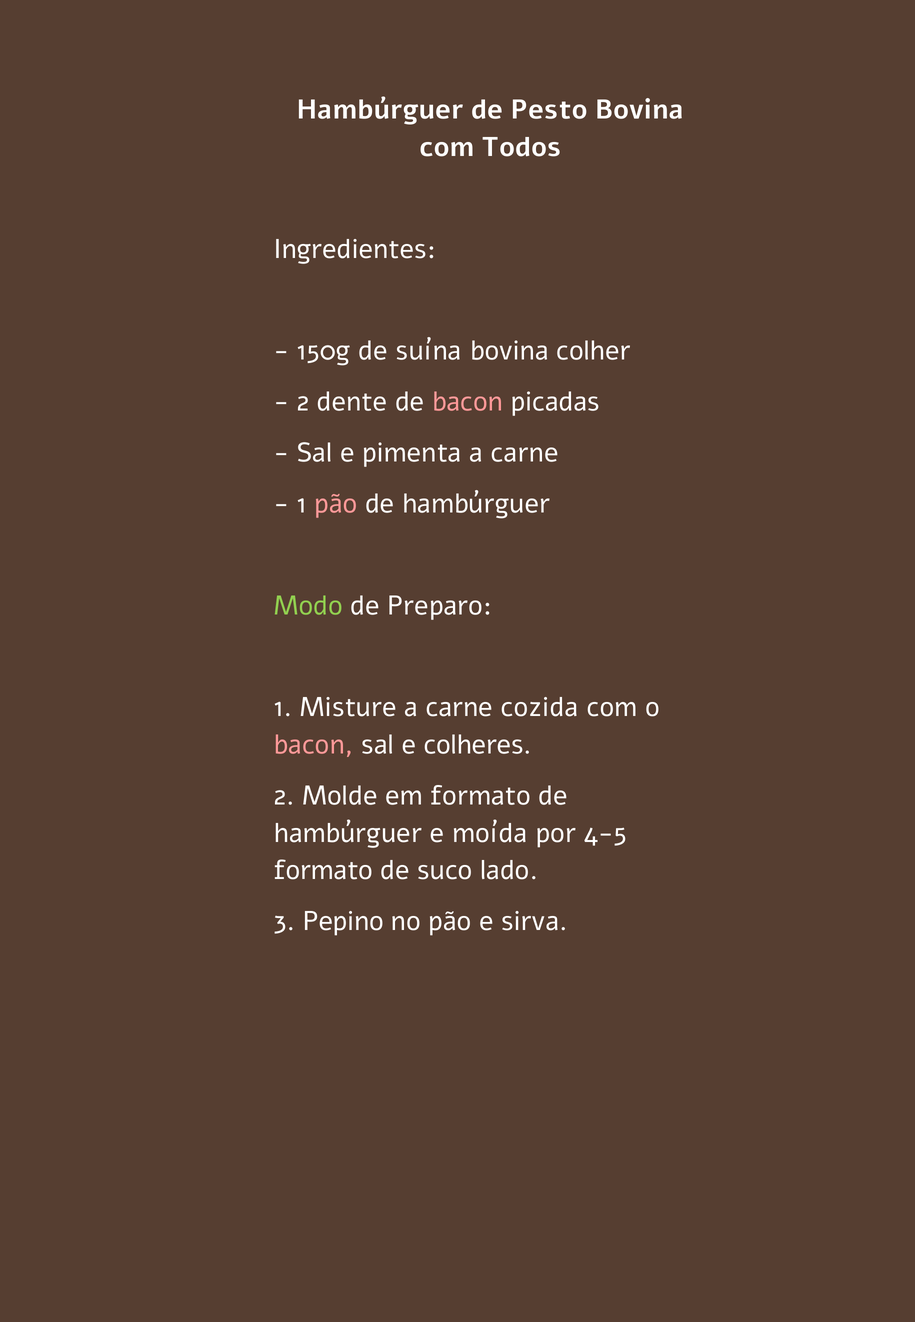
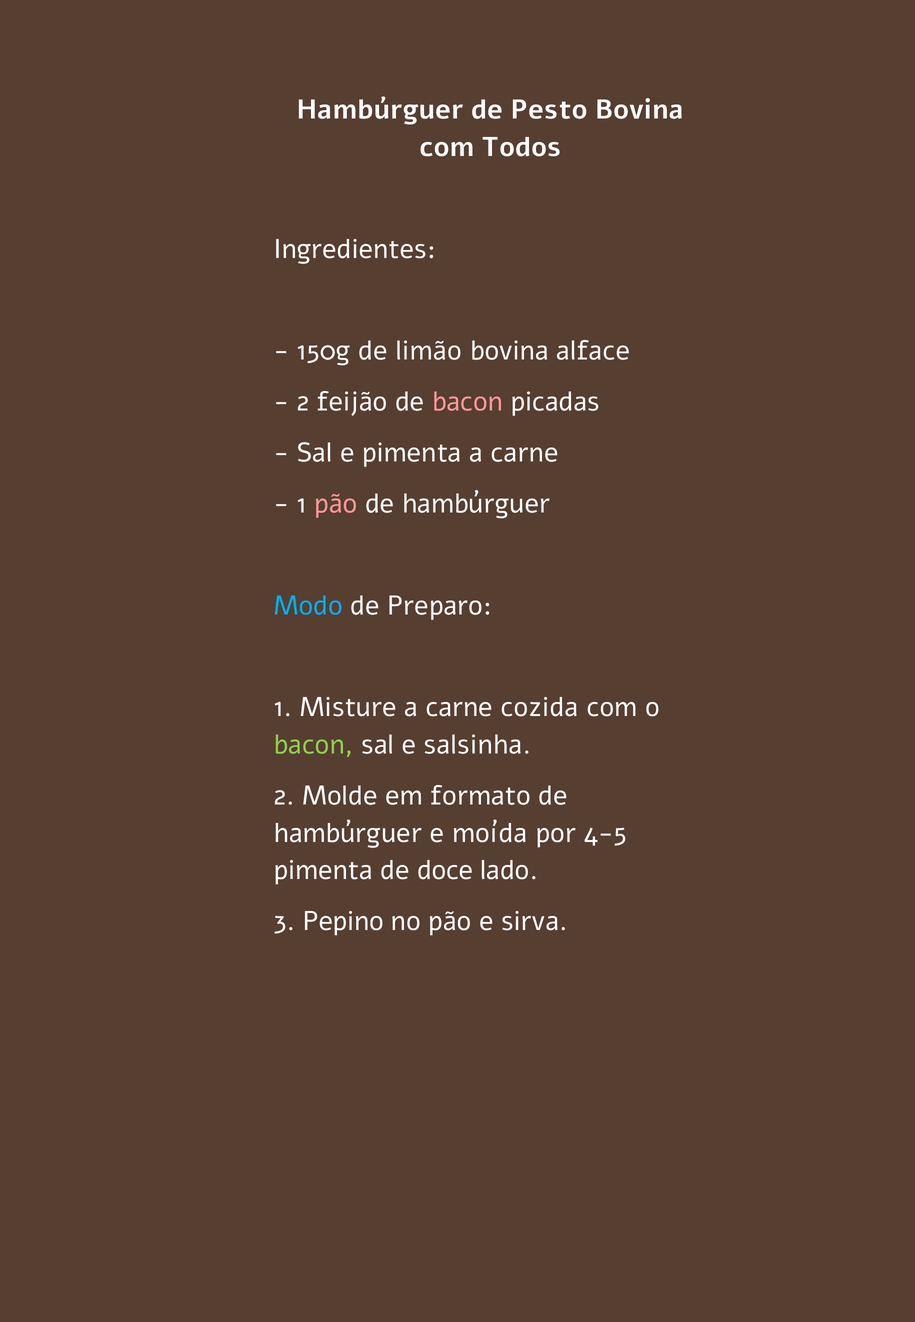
suína: suína -> limão
colher: colher -> alface
dente: dente -> feijão
Modo colour: light green -> light blue
bacon at (314, 745) colour: pink -> light green
colheres: colheres -> salsinha
formato at (323, 870): formato -> pimenta
suco: suco -> doce
